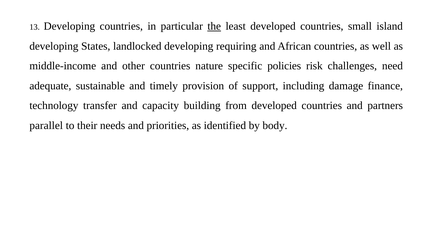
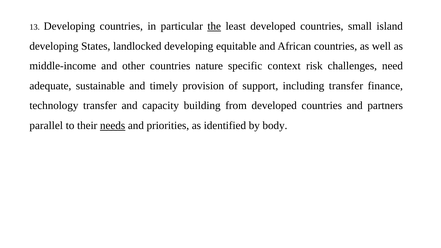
requiring: requiring -> equitable
policies: policies -> context
including damage: damage -> transfer
needs underline: none -> present
